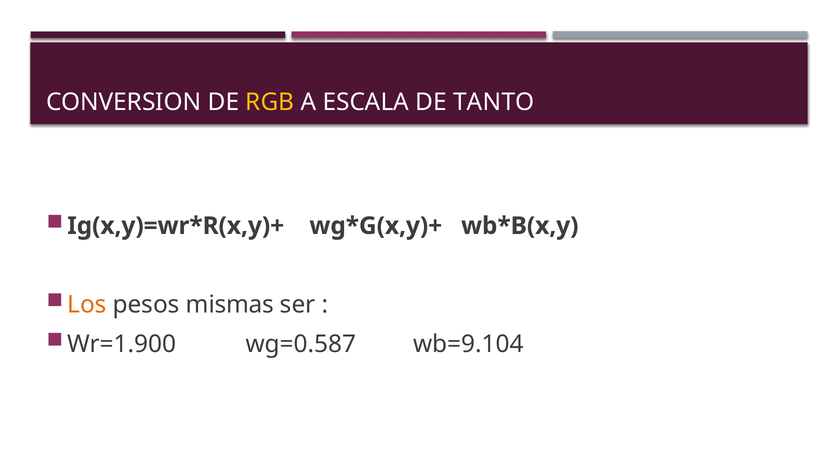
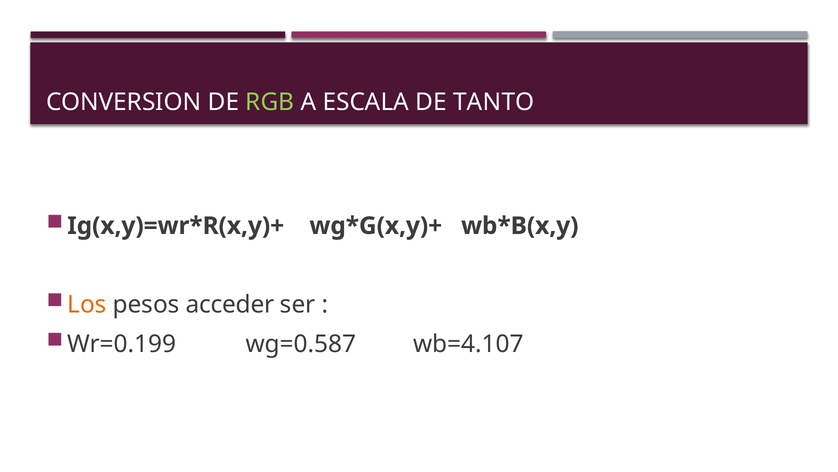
RGB colour: yellow -> light green
mismas: mismas -> acceder
Wr=1.900: Wr=1.900 -> Wr=0.199
wb=9.104: wb=9.104 -> wb=4.107
